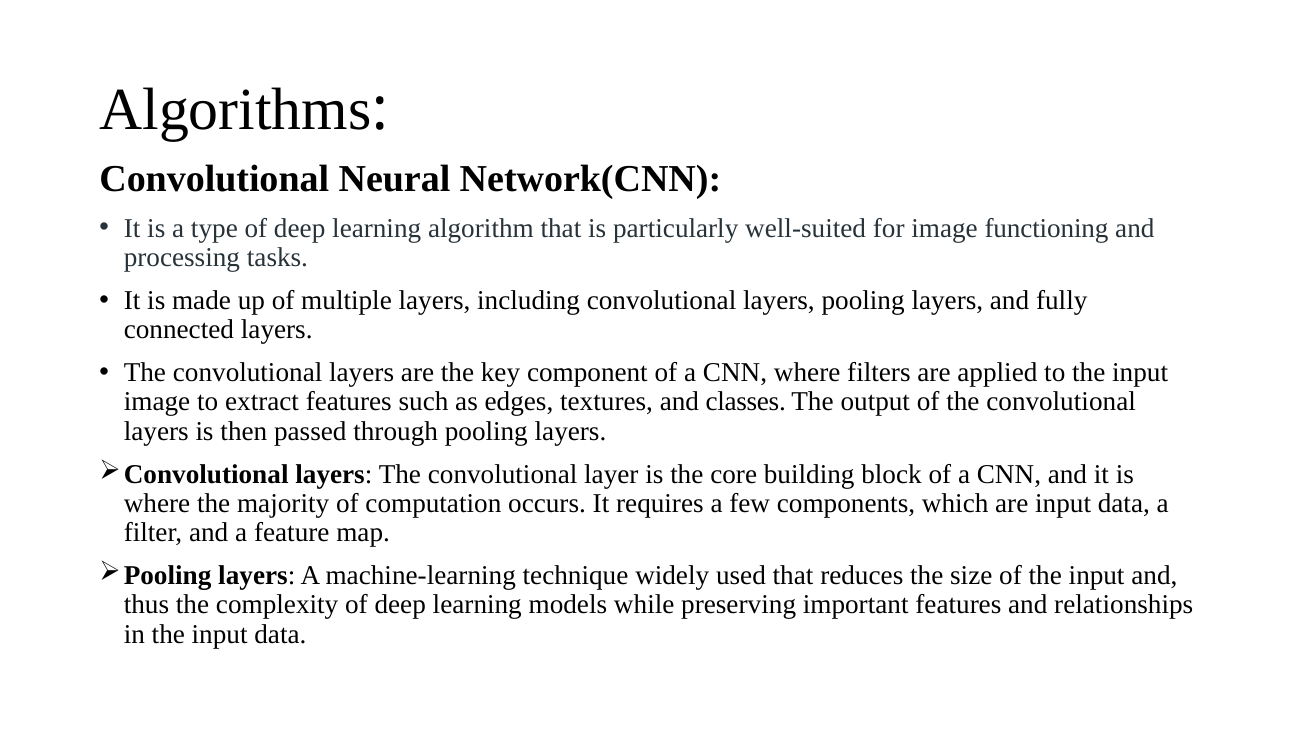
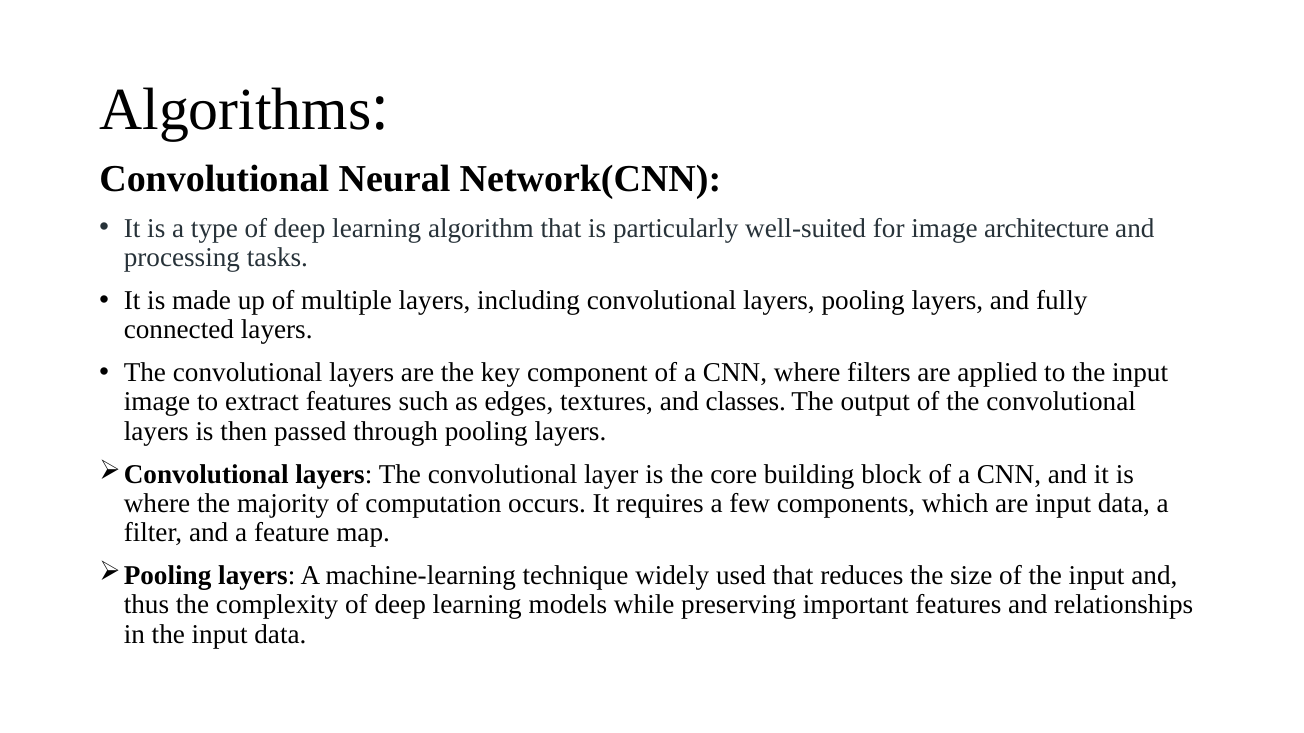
functioning: functioning -> architecture
